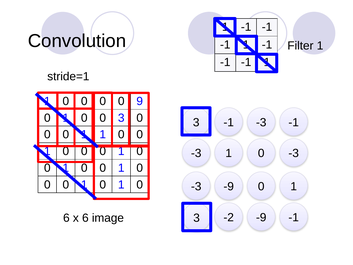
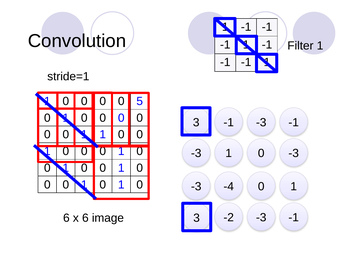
9: 9 -> 5
3 at (121, 118): 3 -> 0
-3 -9: -9 -> -4
-2 -9: -9 -> -3
